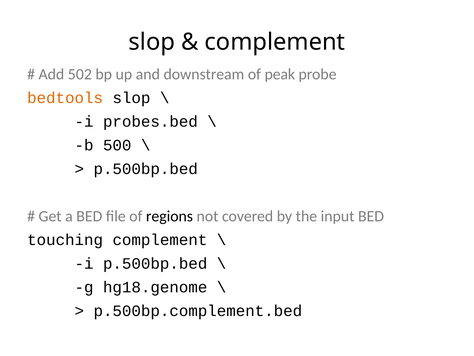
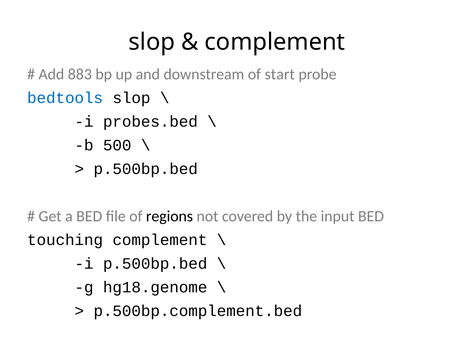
502: 502 -> 883
peak: peak -> start
bedtools colour: orange -> blue
